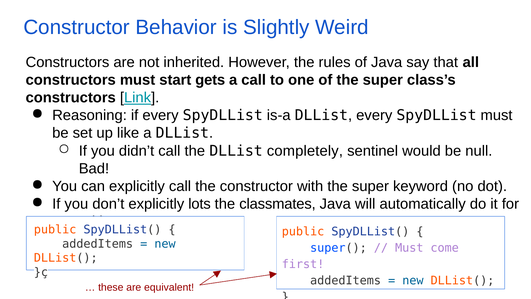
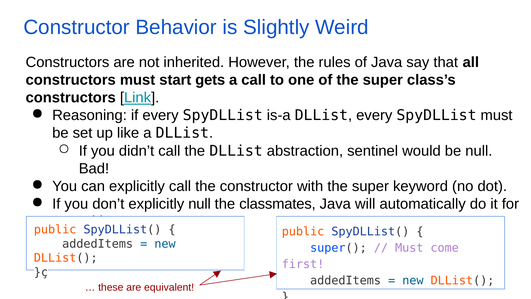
completely: completely -> abstraction
explicitly lots: lots -> null
